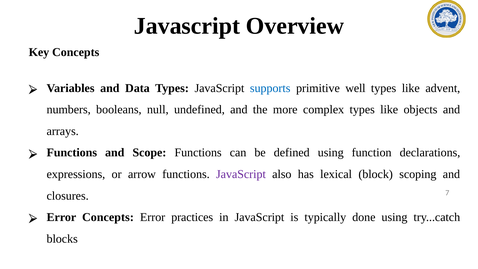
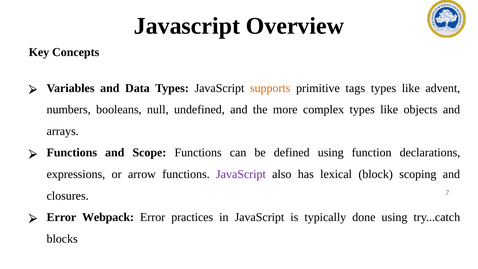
supports colour: blue -> orange
well: well -> tags
Error Concepts: Concepts -> Webpack
